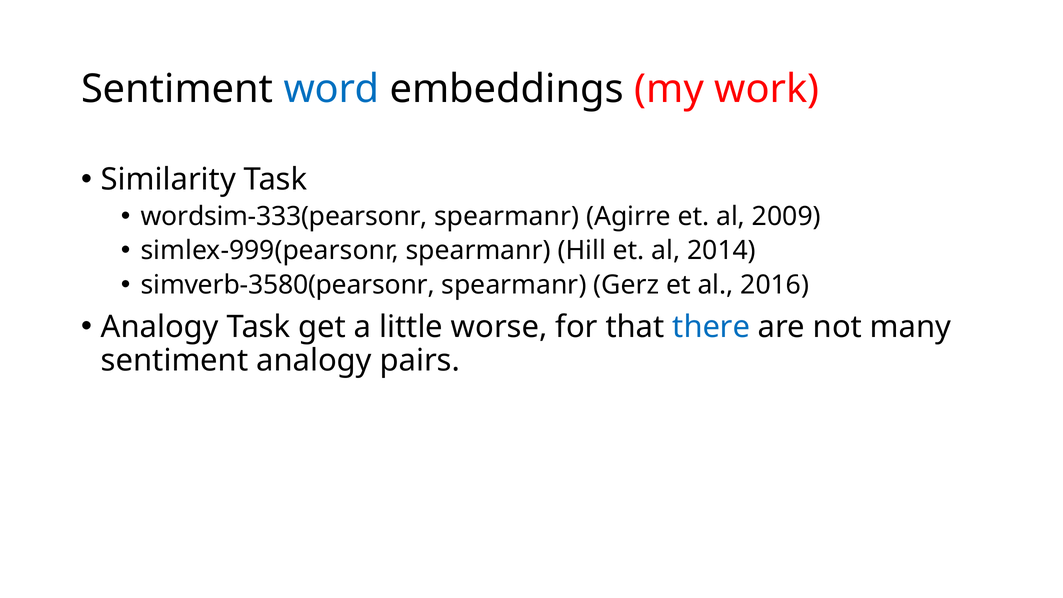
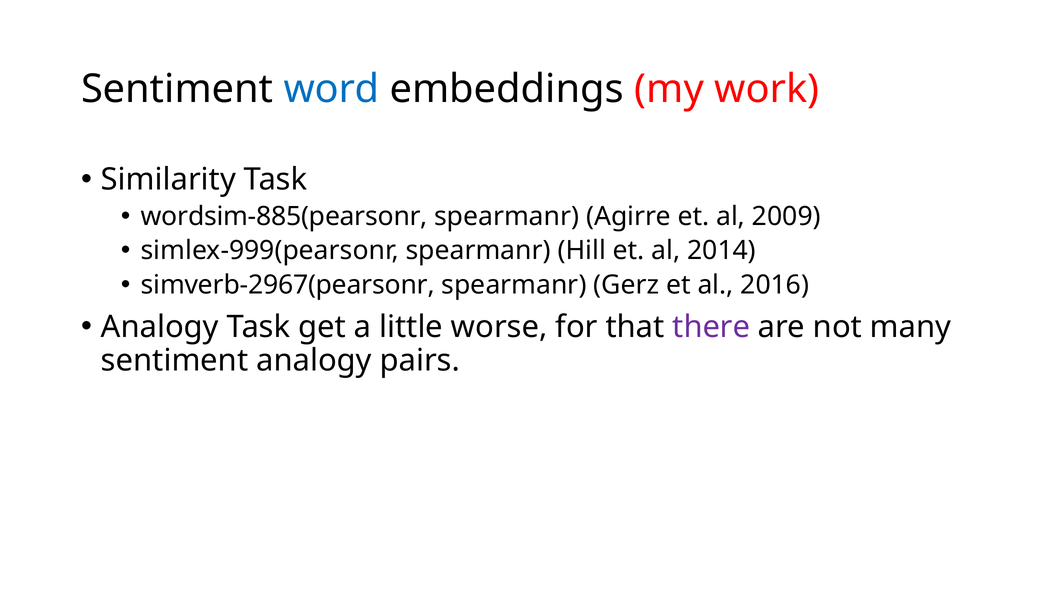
wordsim-333(pearsonr: wordsim-333(pearsonr -> wordsim-885(pearsonr
simverb-3580(pearsonr: simverb-3580(pearsonr -> simverb-2967(pearsonr
there colour: blue -> purple
